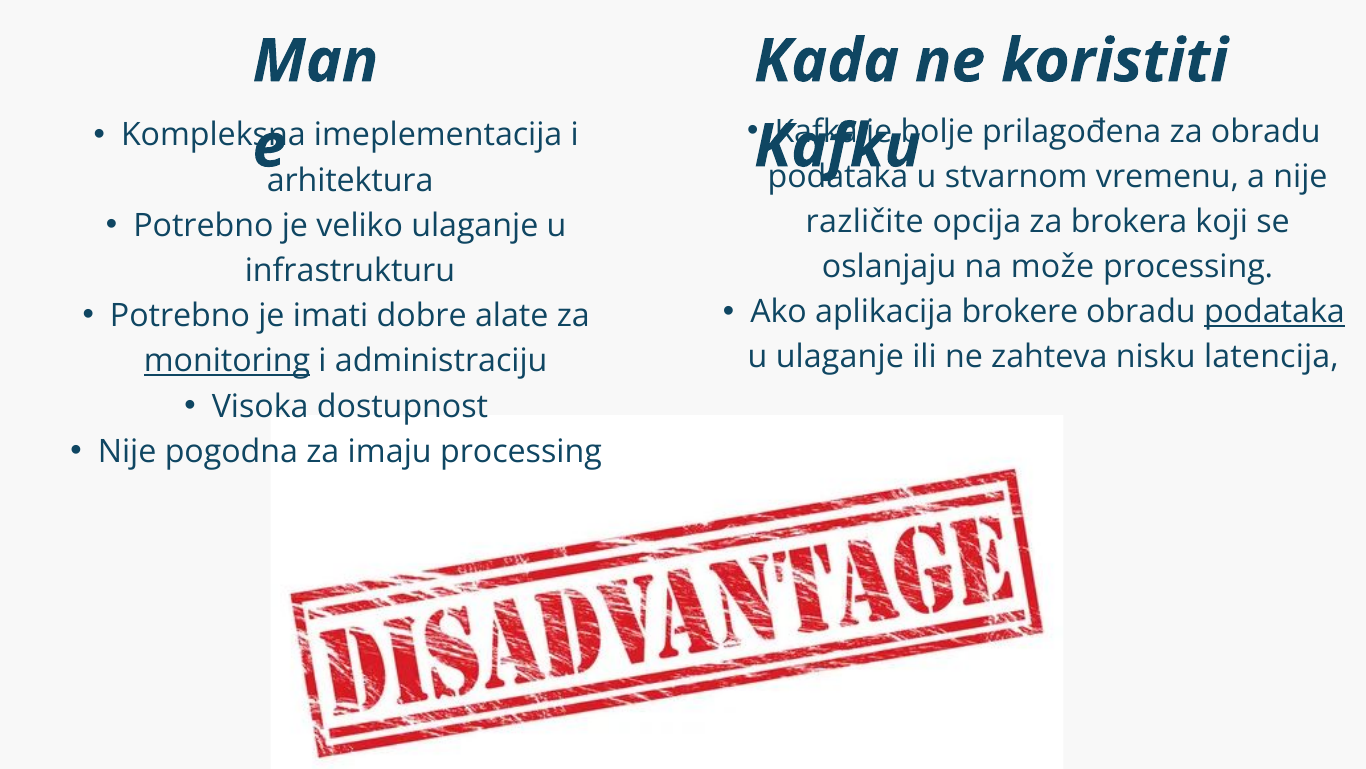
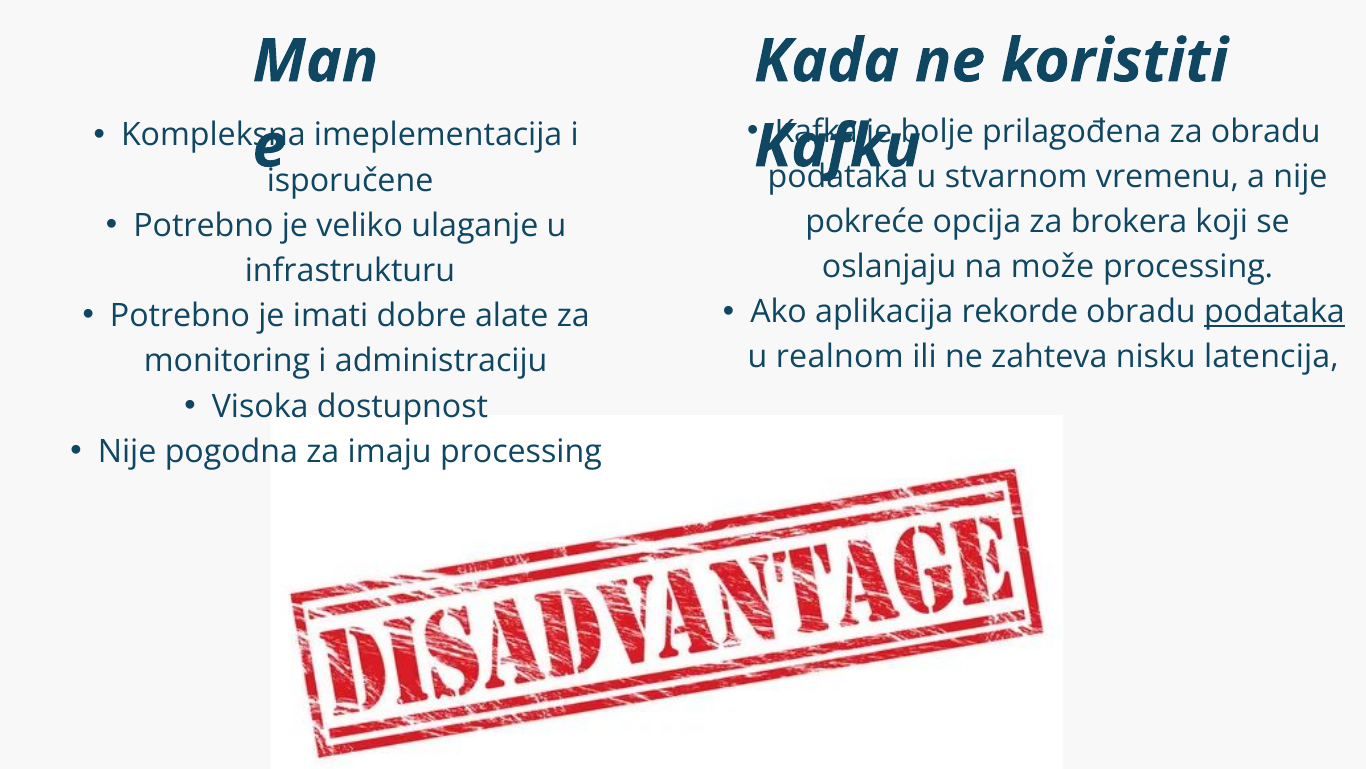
arhitektura: arhitektura -> isporučene
različite: različite -> pokreće
brokere: brokere -> rekorde
u ulaganje: ulaganje -> realnom
monitoring underline: present -> none
